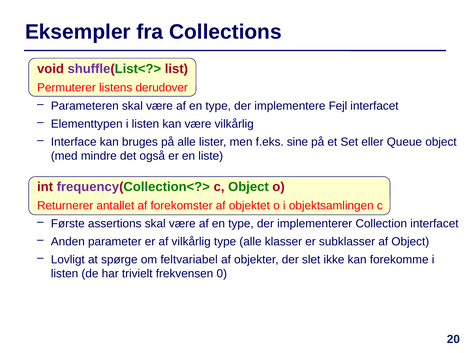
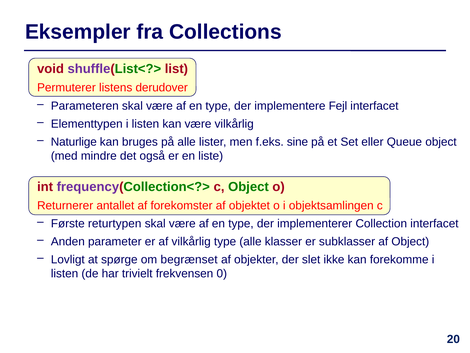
Interface: Interface -> Naturlige
assertions: assertions -> returtypen
feltvariabel: feltvariabel -> begrænset
